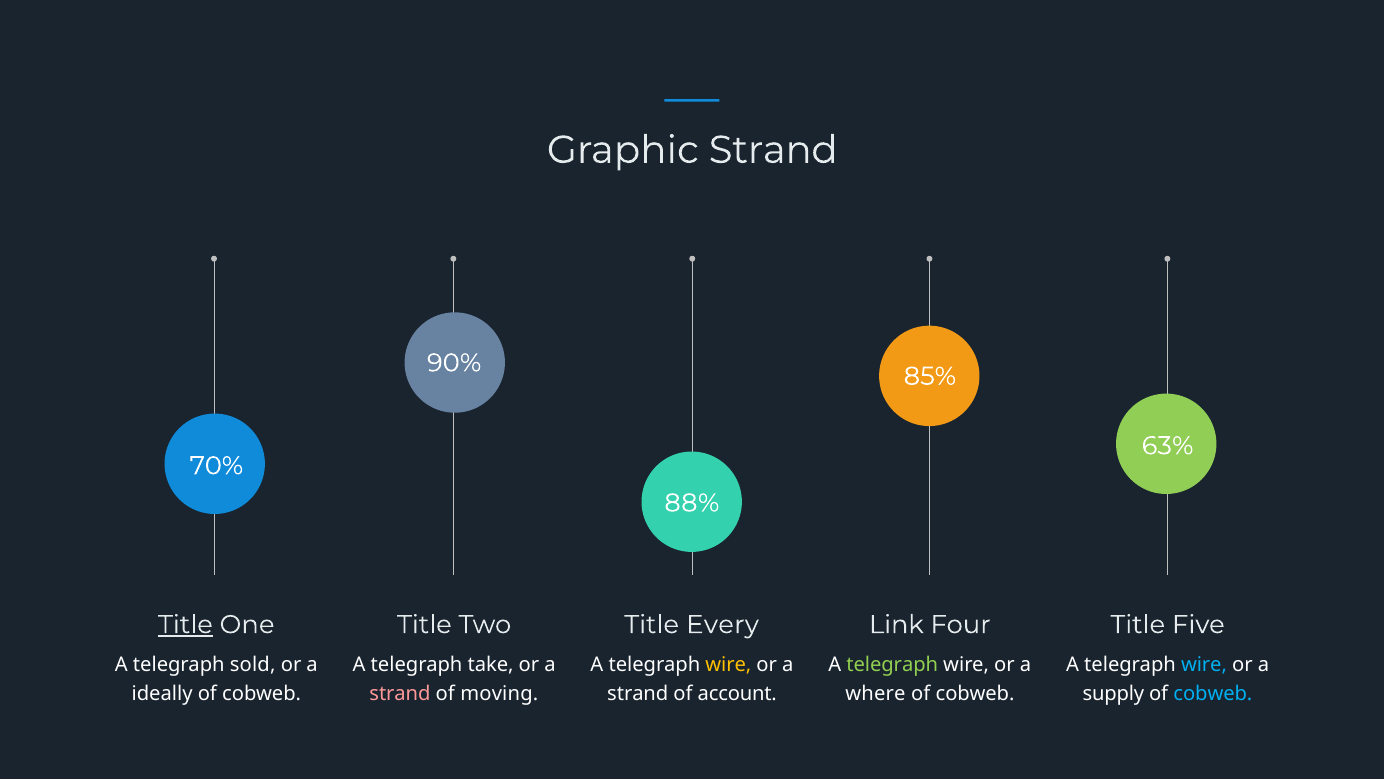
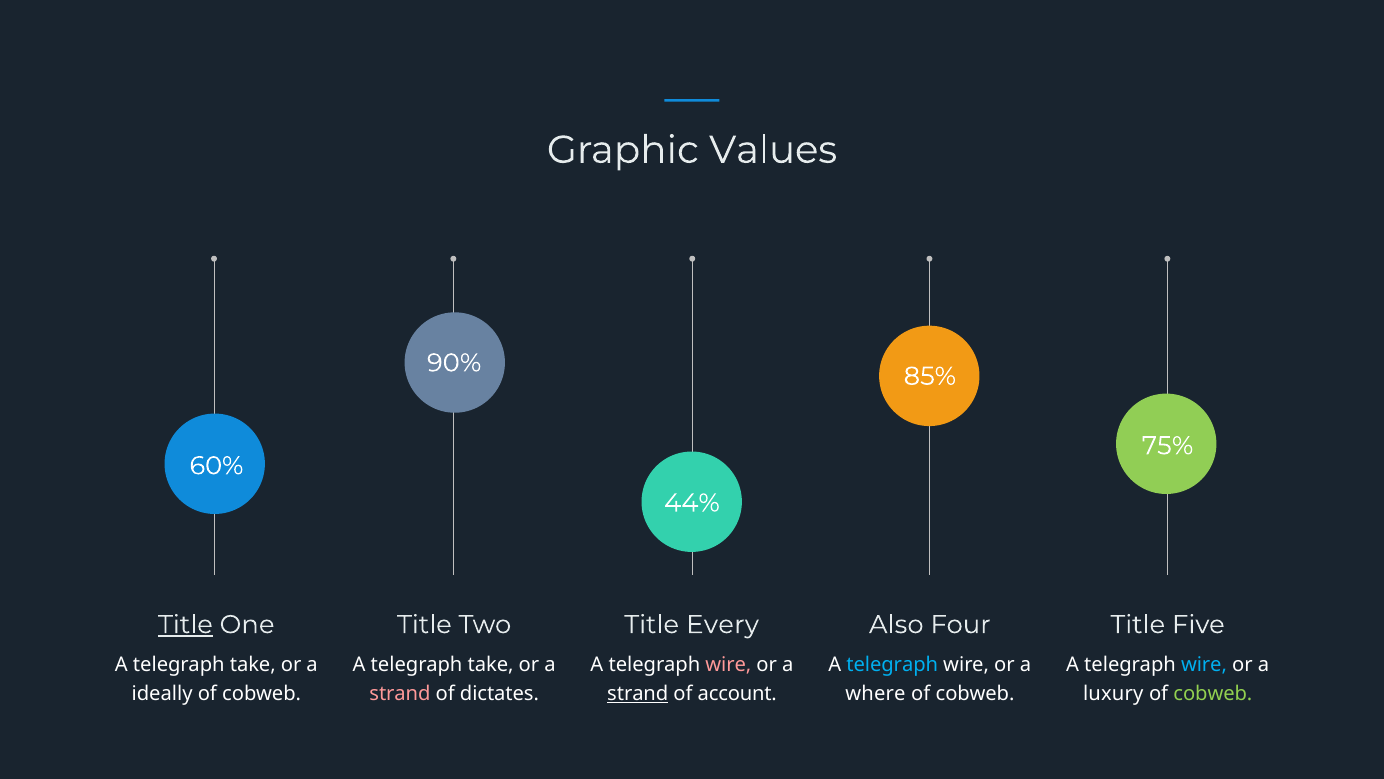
Graphic Strand: Strand -> Values
63%: 63% -> 75%
70%: 70% -> 60%
88%: 88% -> 44%
Link: Link -> Also
sold at (253, 664): sold -> take
wire at (728, 664) colour: yellow -> pink
telegraph at (892, 664) colour: light green -> light blue
moving: moving -> dictates
strand at (638, 694) underline: none -> present
supply: supply -> luxury
cobweb at (1213, 694) colour: light blue -> light green
